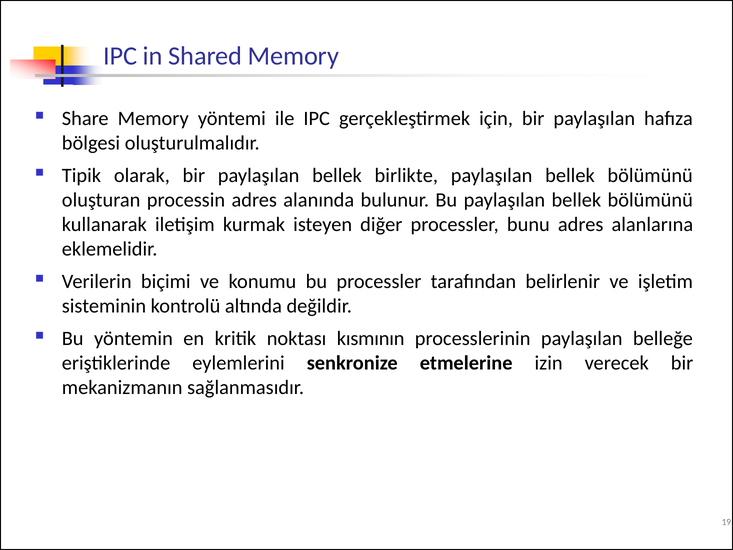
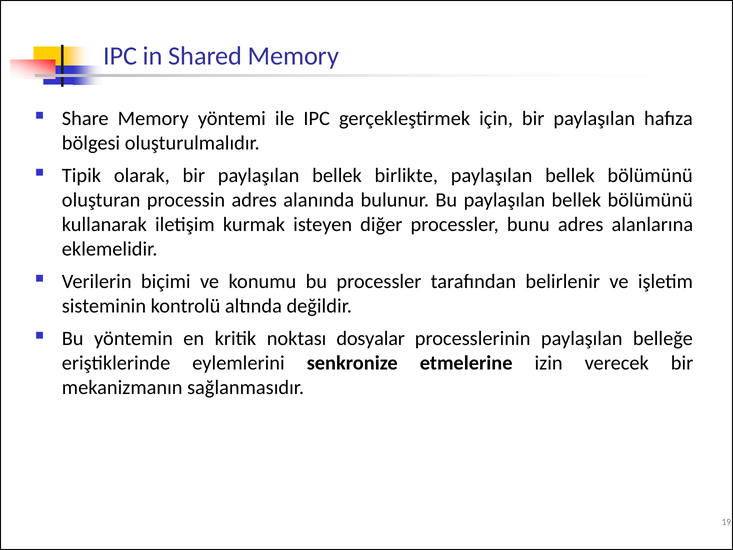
kısmının: kısmının -> dosyalar
